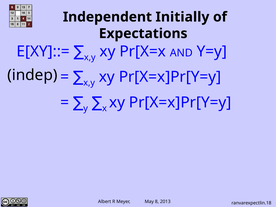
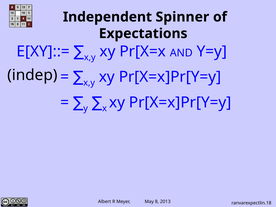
Initially: Initially -> Spinner
